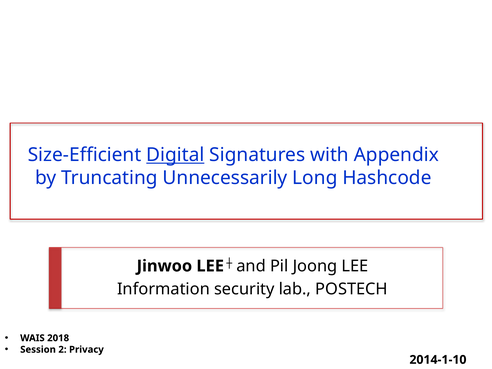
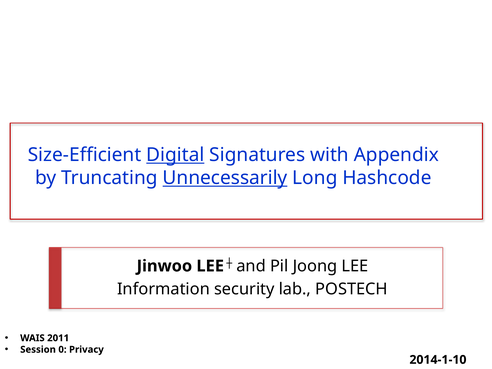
Unnecessarily underline: none -> present
2018: 2018 -> 2011
2: 2 -> 0
